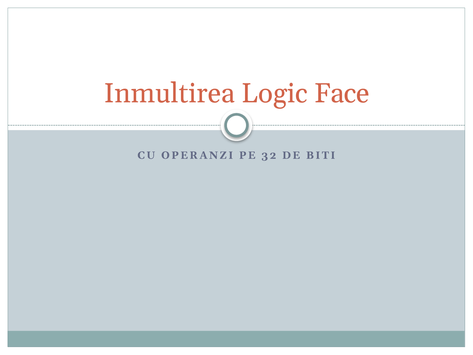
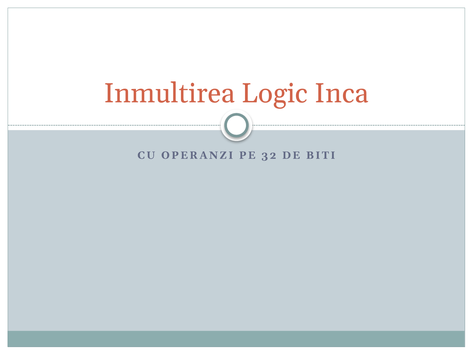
Face: Face -> Inca
